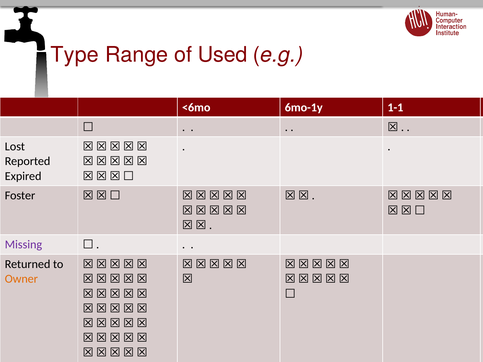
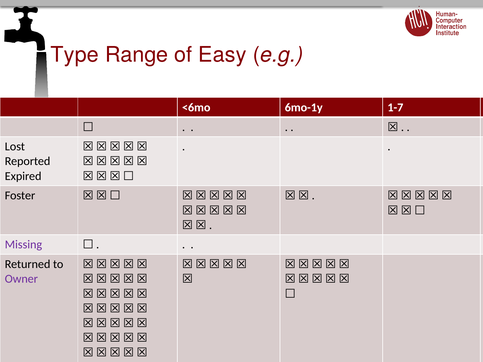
Used: Used -> Easy
1-1: 1-1 -> 1-7
Owner colour: orange -> purple
